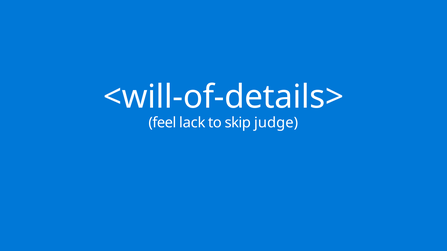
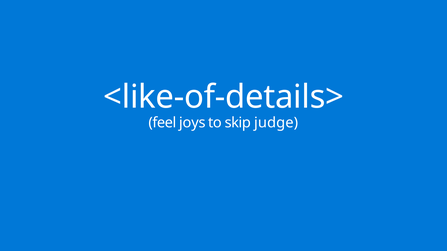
<will-of-details>: <will-of-details> -> <like-of-details>
lack: lack -> joys
